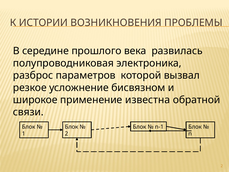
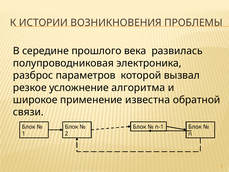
бисвязном: бисвязном -> алгоритма
